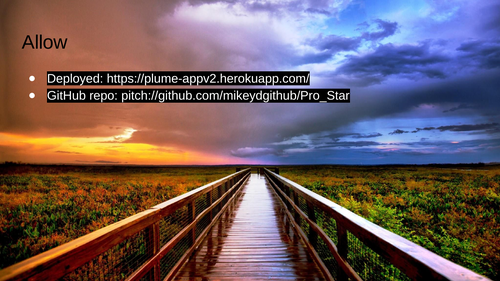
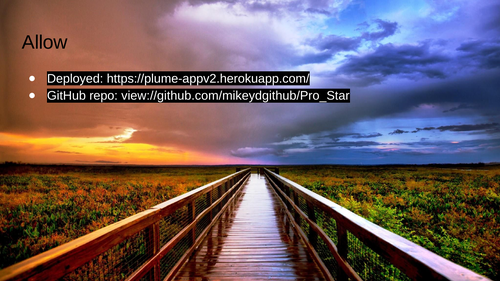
pitch://github.com/mikeydgithub/Pro_Star: pitch://github.com/mikeydgithub/Pro_Star -> view://github.com/mikeydgithub/Pro_Star
